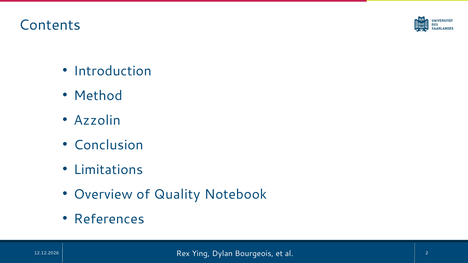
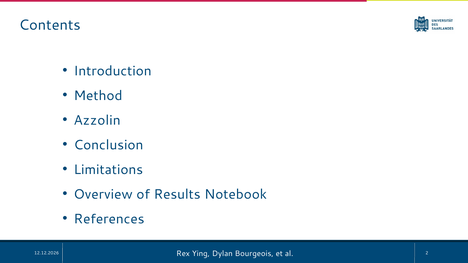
Quality: Quality -> Results
